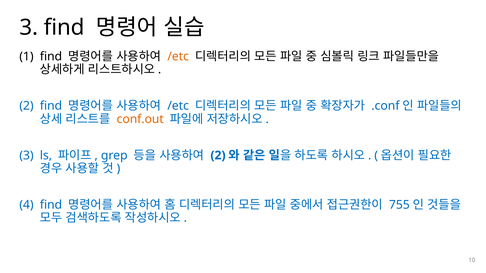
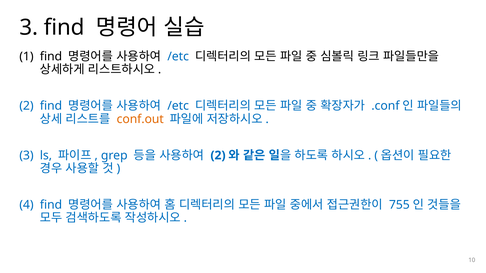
/etc at (178, 57) colour: orange -> blue
